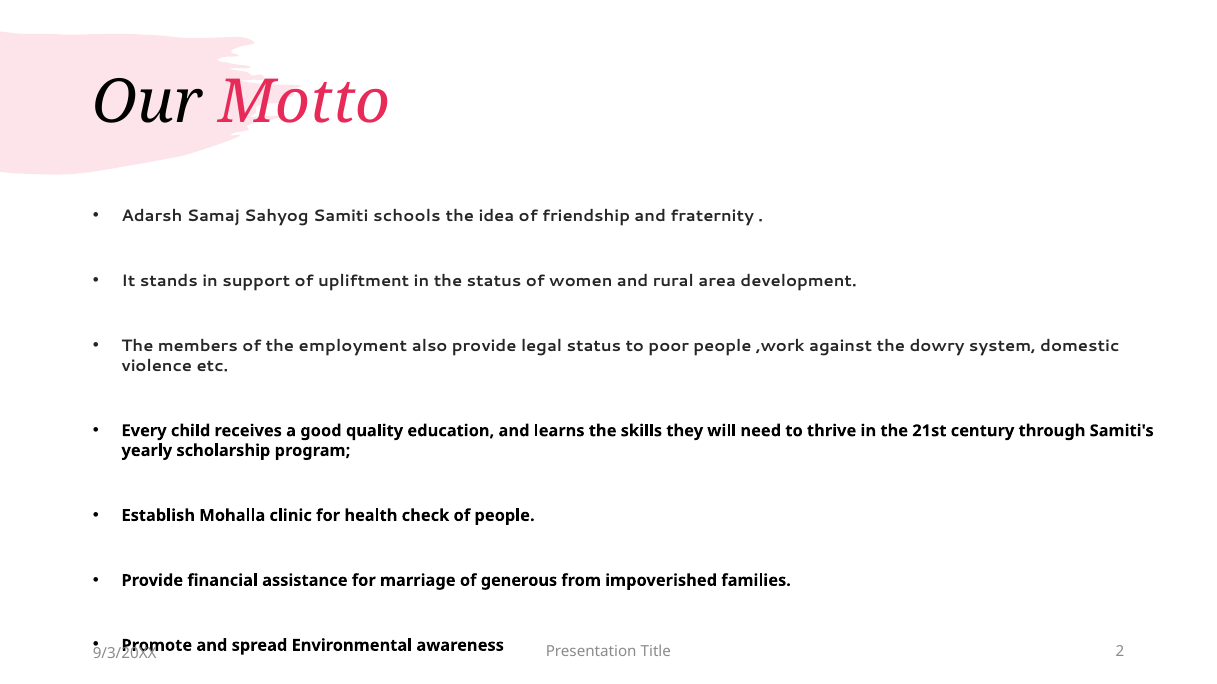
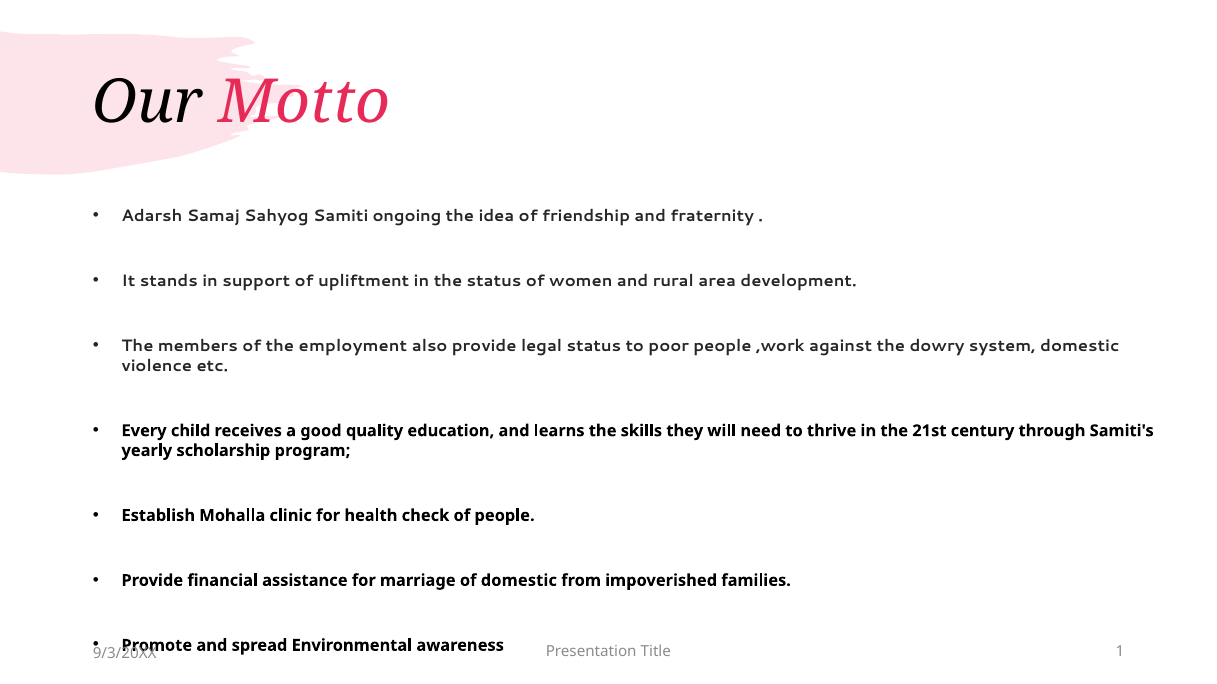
schools: schools -> ongoing
of generous: generous -> domestic
2: 2 -> 1
